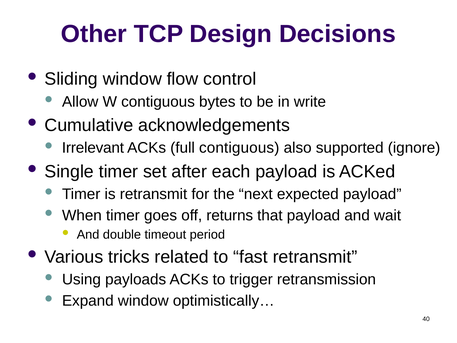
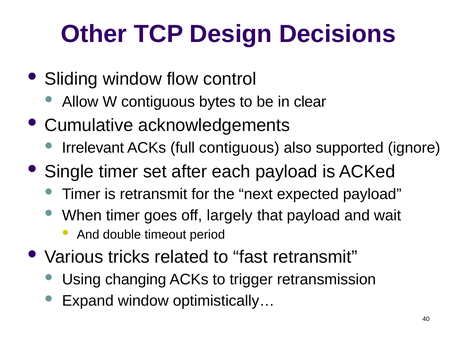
write: write -> clear
returns: returns -> largely
payloads: payloads -> changing
